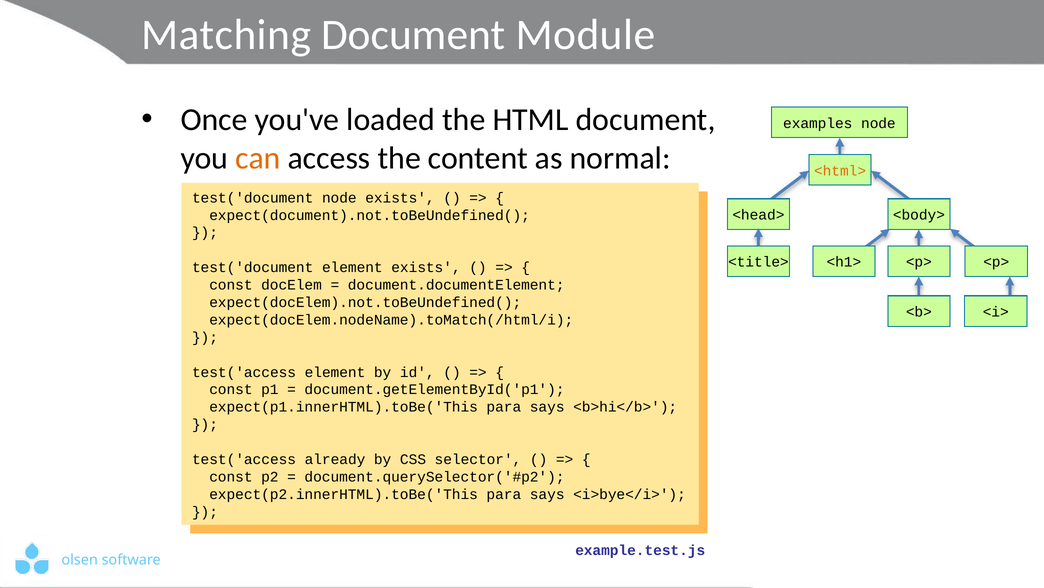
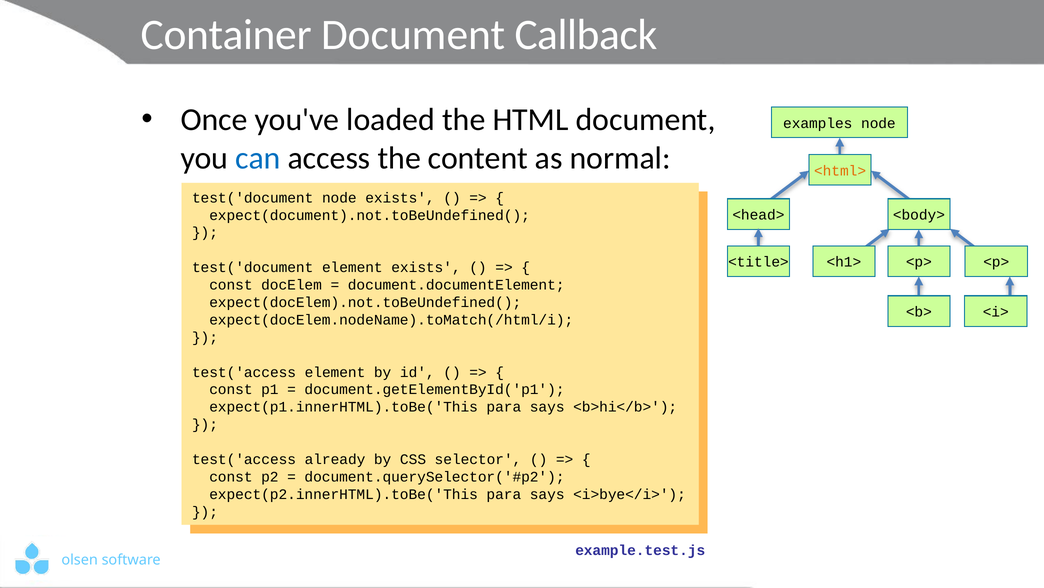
Matching: Matching -> Container
Module: Module -> Callback
can colour: orange -> blue
